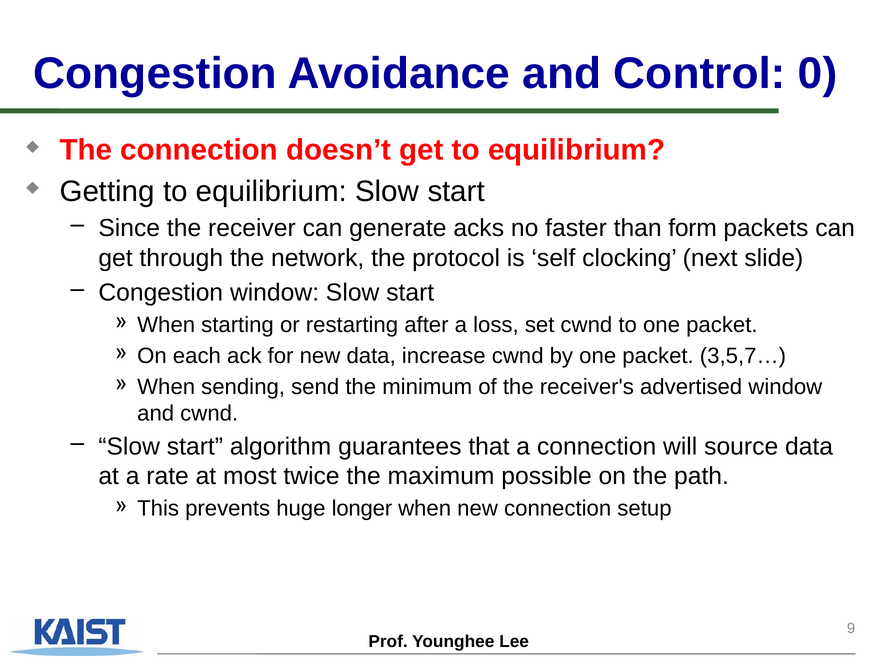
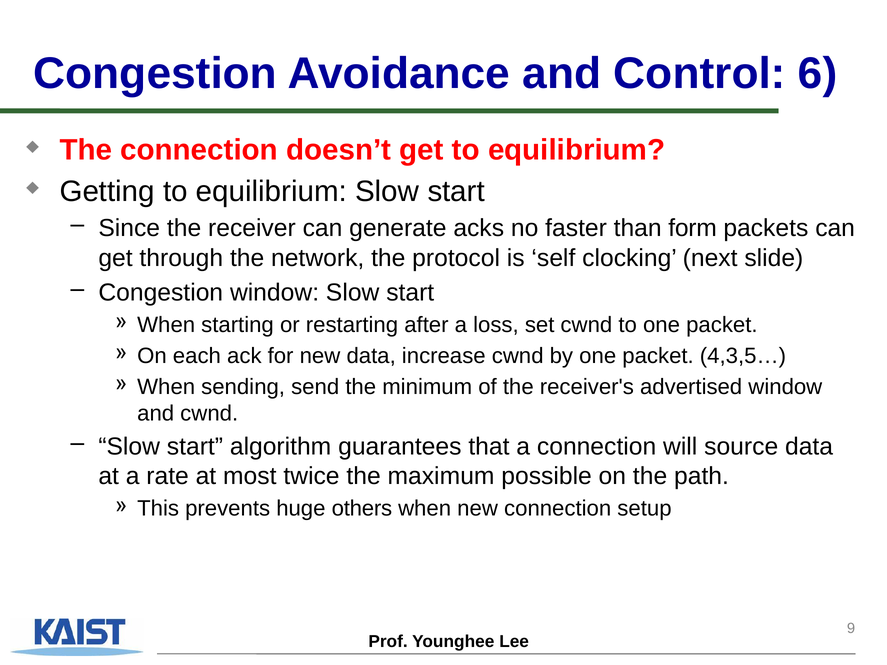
0: 0 -> 6
3,5,7…: 3,5,7… -> 4,3,5…
longer: longer -> others
